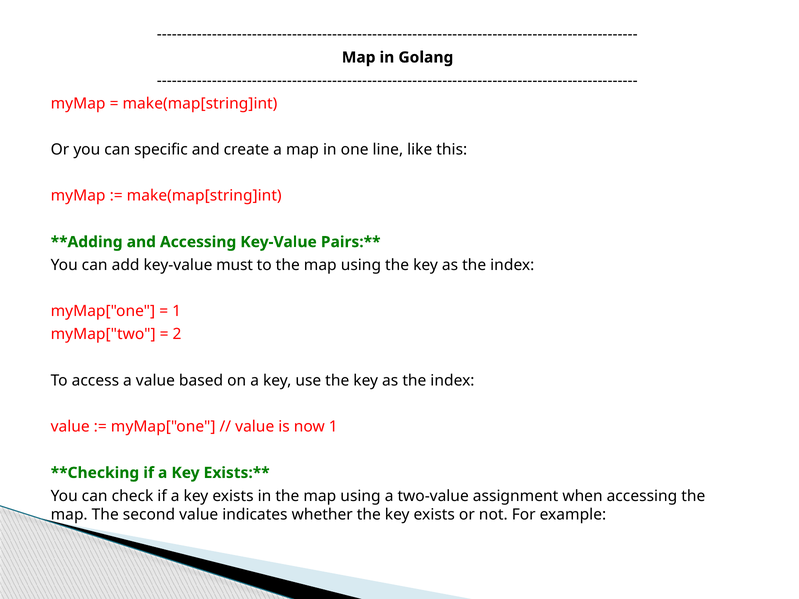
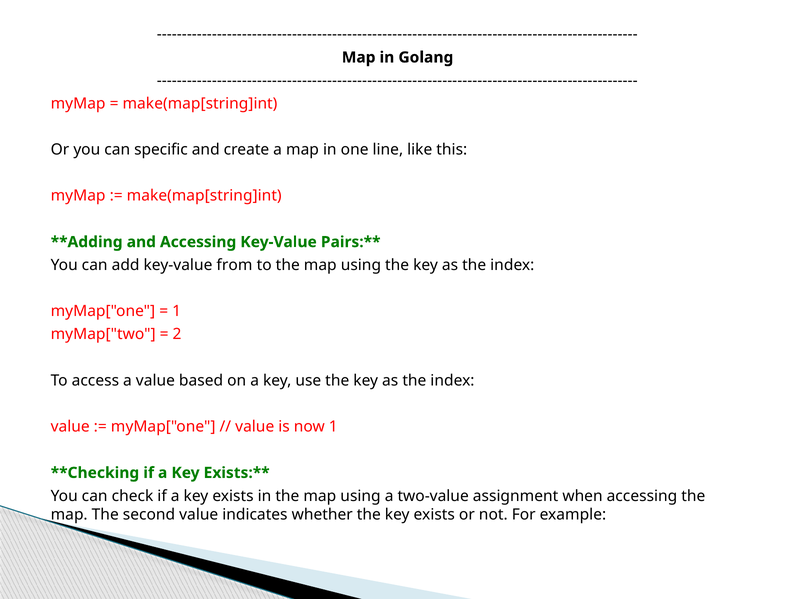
must: must -> from
